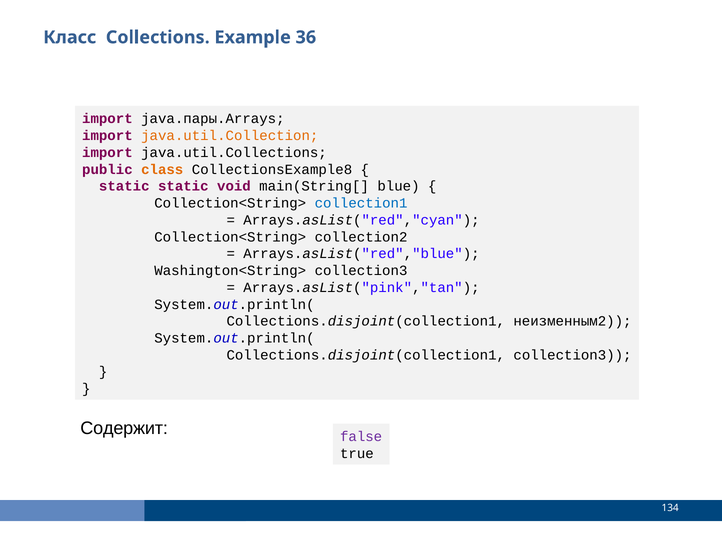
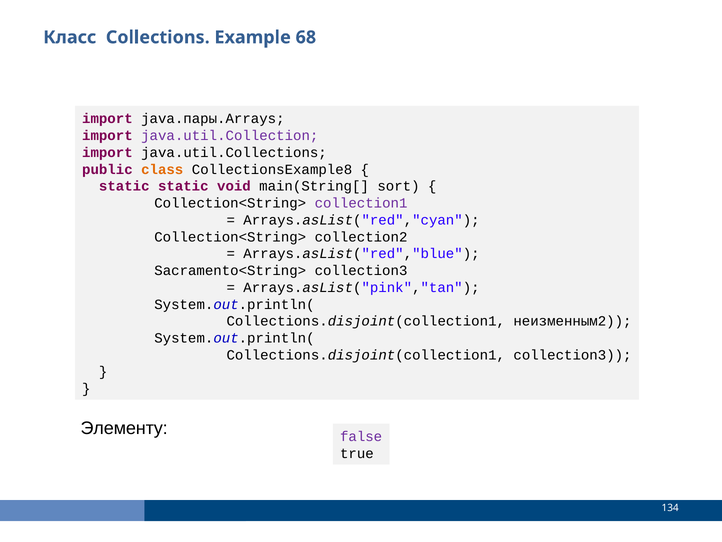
36: 36 -> 68
java.util.Collection colour: orange -> purple
blue: blue -> sort
collection1 colour: blue -> purple
Washington<String>: Washington<String> -> Sacramento<String>
Содержит: Содержит -> Элементу
